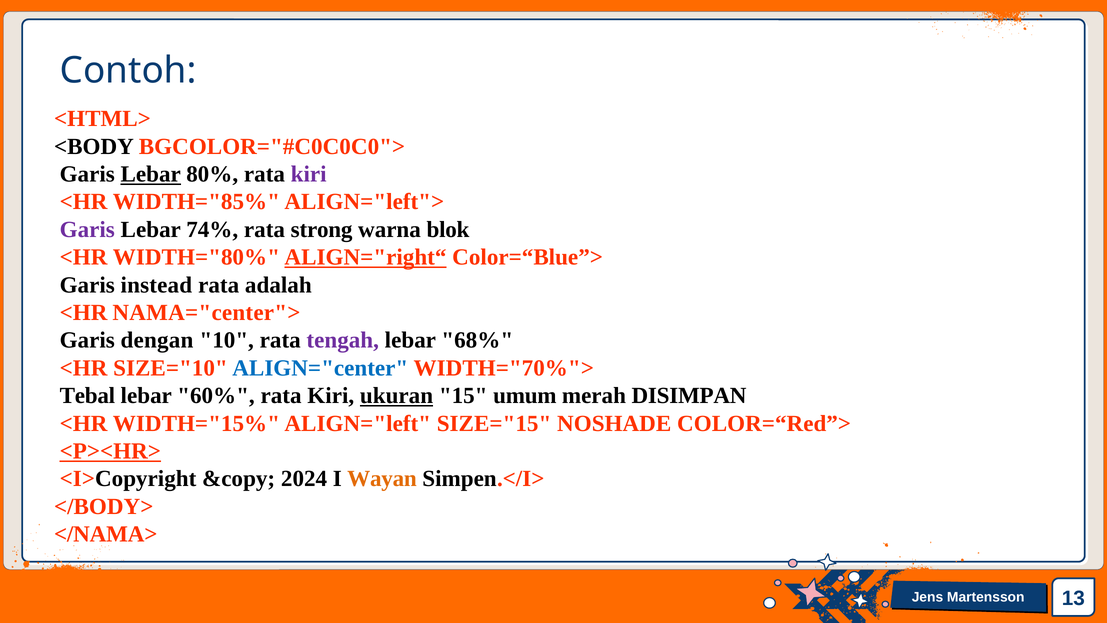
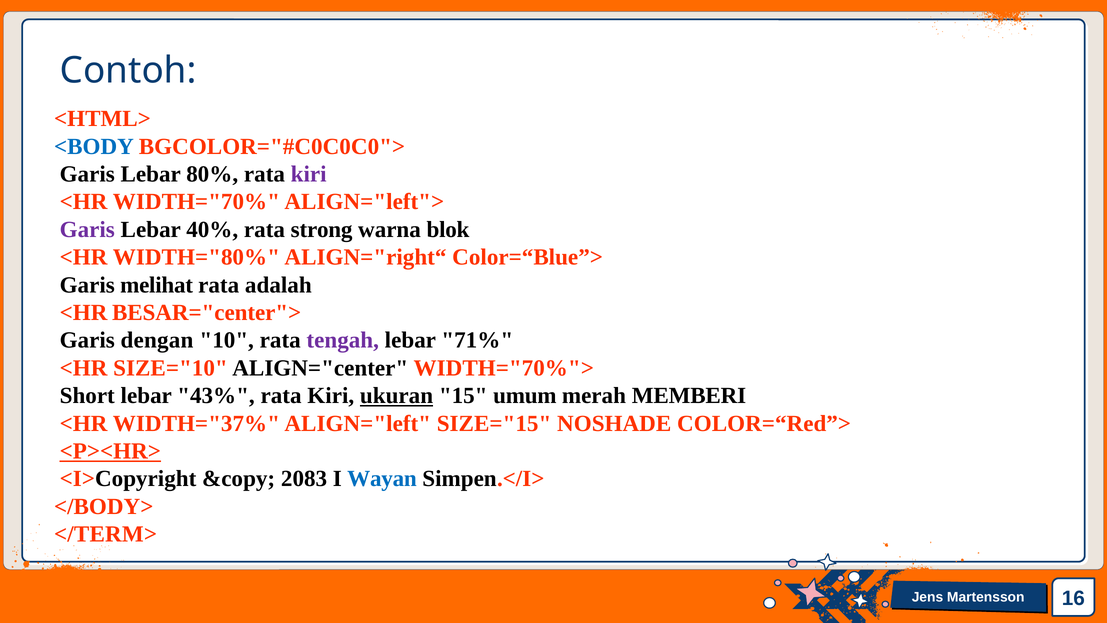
<BODY colour: black -> blue
Lebar at (151, 174) underline: present -> none
WIDTH="85%: WIDTH="85% -> WIDTH="70%
74%: 74% -> 40%
ALIGN="right“ underline: present -> none
instead: instead -> melihat
NAMA="center">: NAMA="center"> -> BESAR="center">
68%: 68% -> 71%
ALIGN="center colour: blue -> black
Tebal: Tebal -> Short
60%: 60% -> 43%
DISIMPAN: DISIMPAN -> MEMBERI
WIDTH="15%: WIDTH="15% -> WIDTH="37%
2024: 2024 -> 2083
Wayan colour: orange -> blue
</NAMA>: </NAMA> -> </TERM>
13: 13 -> 16
